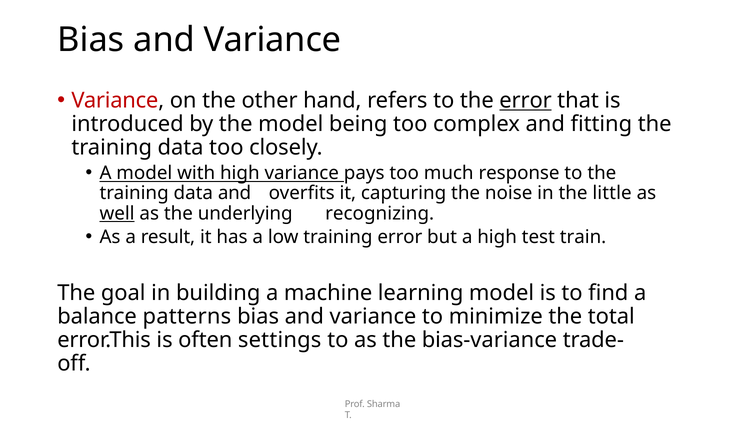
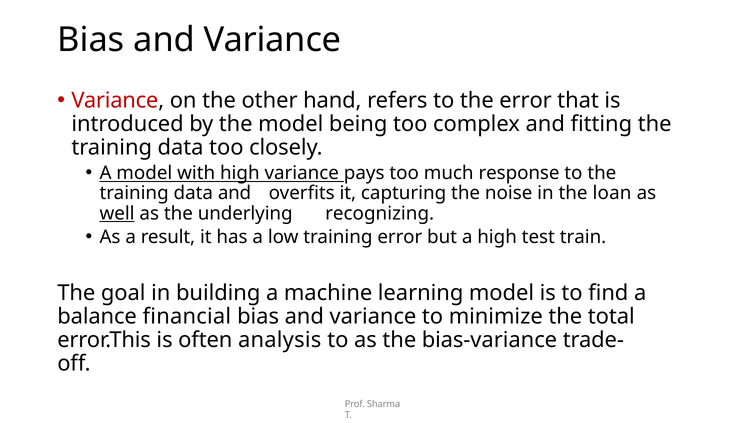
error at (526, 101) underline: present -> none
little: little -> loan
patterns: patterns -> financial
settings: settings -> analysis
